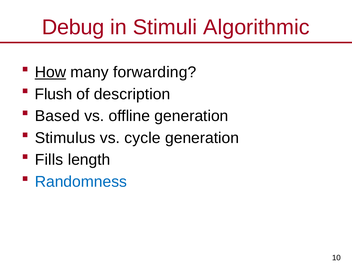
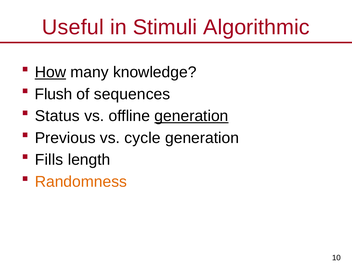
Debug: Debug -> Useful
forwarding: forwarding -> knowledge
description: description -> sequences
Based: Based -> Status
generation at (191, 116) underline: none -> present
Stimulus: Stimulus -> Previous
Randomness colour: blue -> orange
